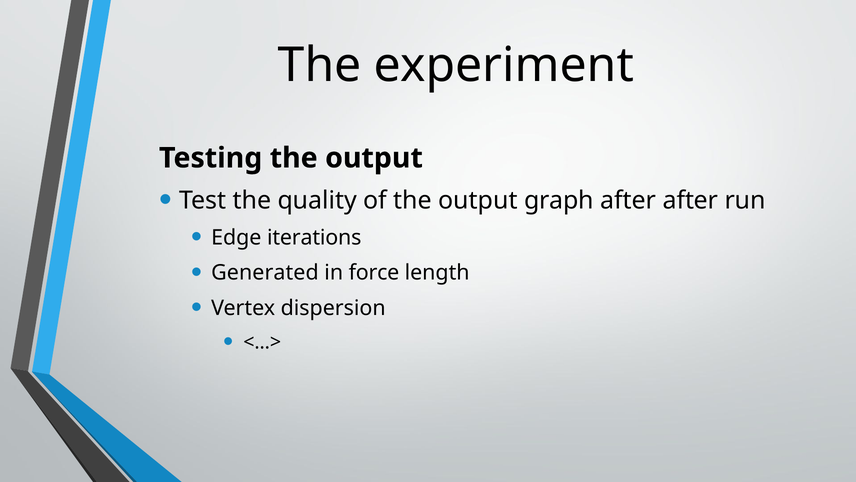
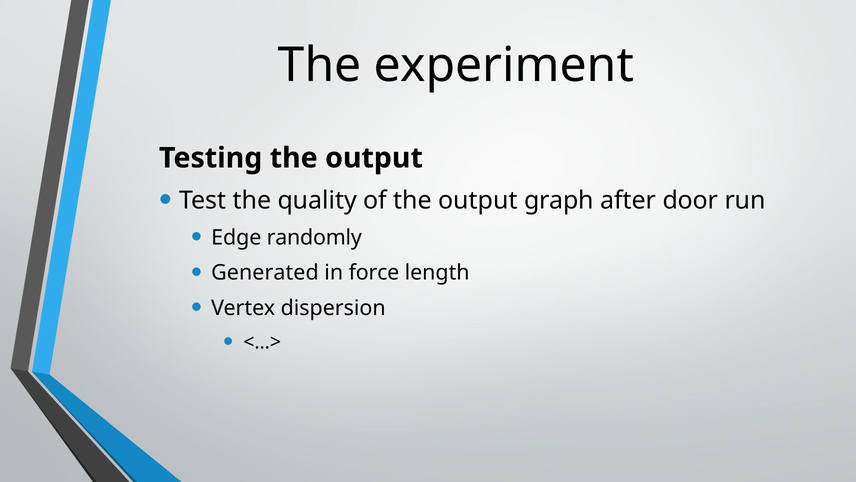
after after: after -> door
iterations: iterations -> randomly
